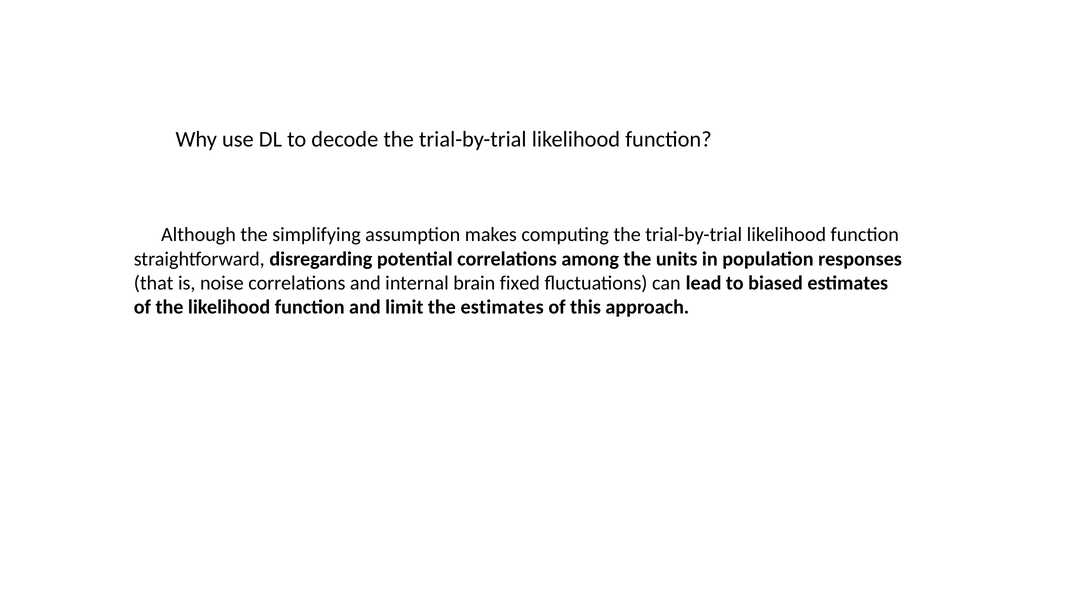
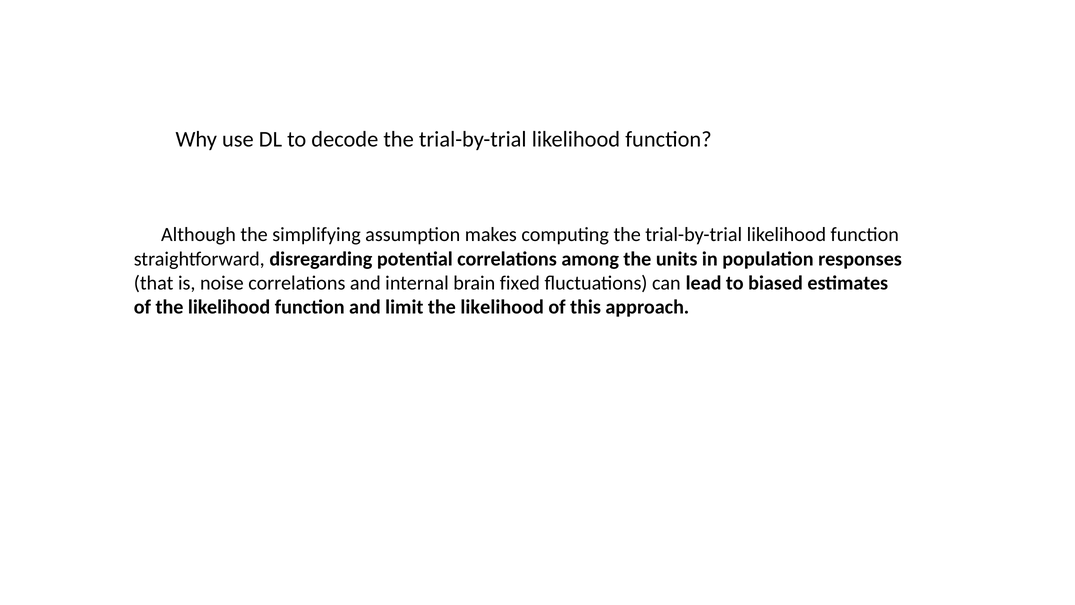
limit the estimates: estimates -> likelihood
